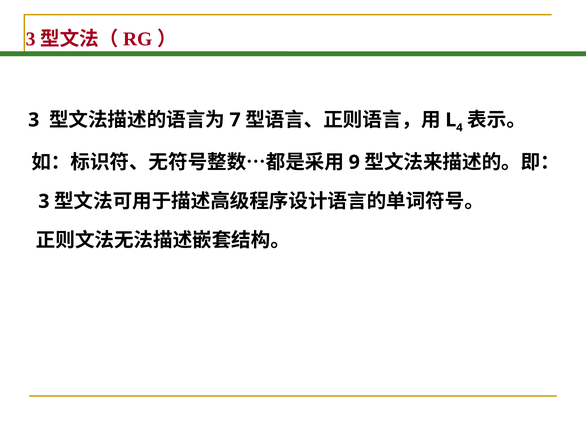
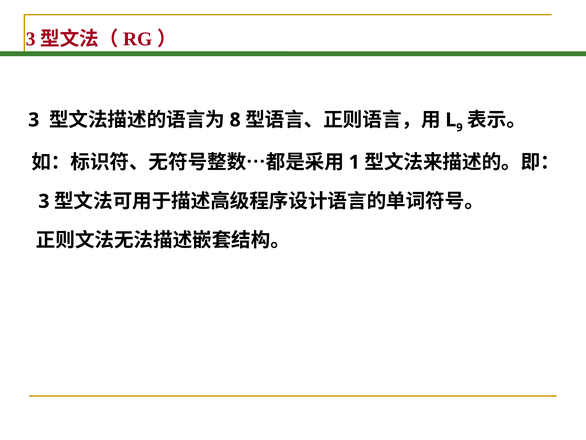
7: 7 -> 8
4: 4 -> 9
9: 9 -> 1
